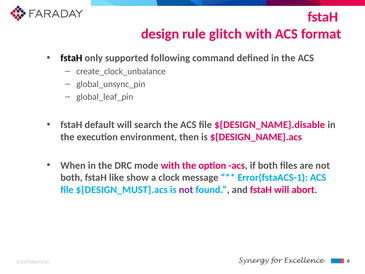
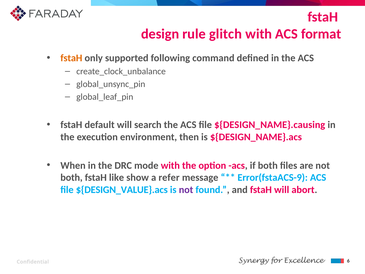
fstaH at (71, 58) colour: black -> orange
${DESIGN_NAME}.disable: ${DESIGN_NAME}.disable -> ${DESIGN_NAME}.causing
clock: clock -> refer
Error(fstaACS-1: Error(fstaACS-1 -> Error(fstaACS-9
${DESIGN_MUST}.acs: ${DESIGN_MUST}.acs -> ${DESIGN_VALUE}.acs
